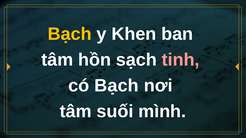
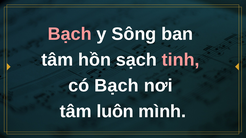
Bạch at (70, 34) colour: yellow -> pink
Khen: Khen -> Sông
suối: suối -> luôn
